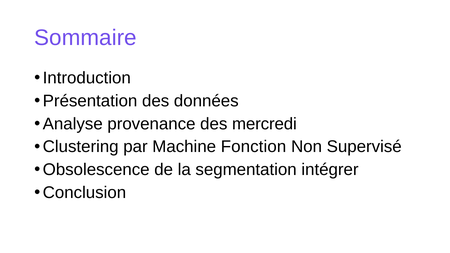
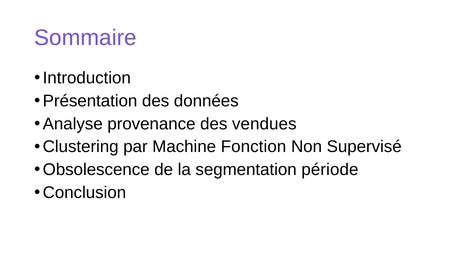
mercredi: mercredi -> vendues
intégrer: intégrer -> période
